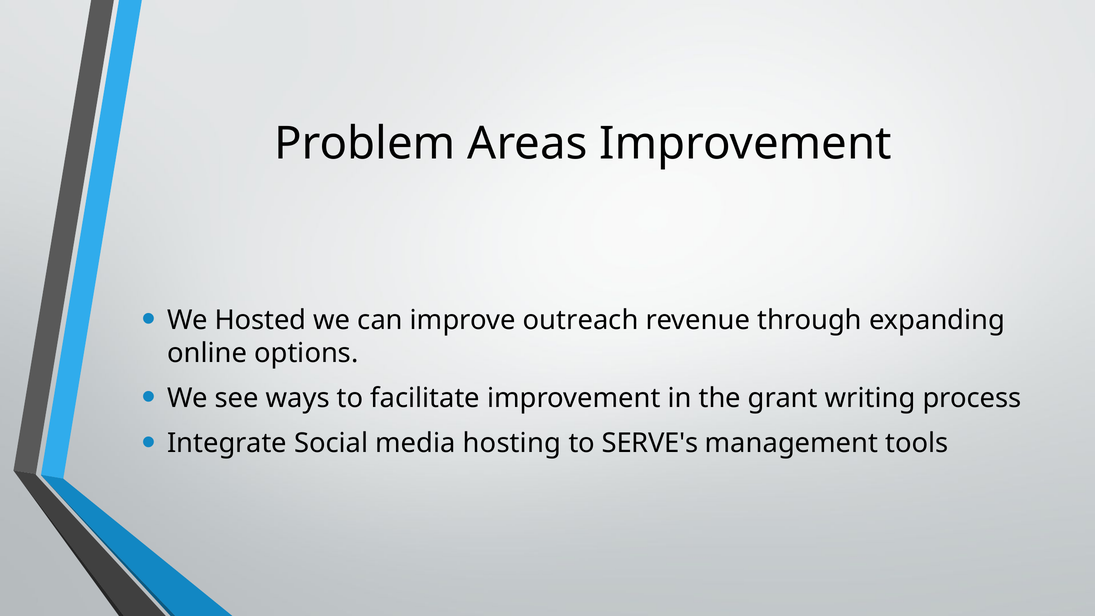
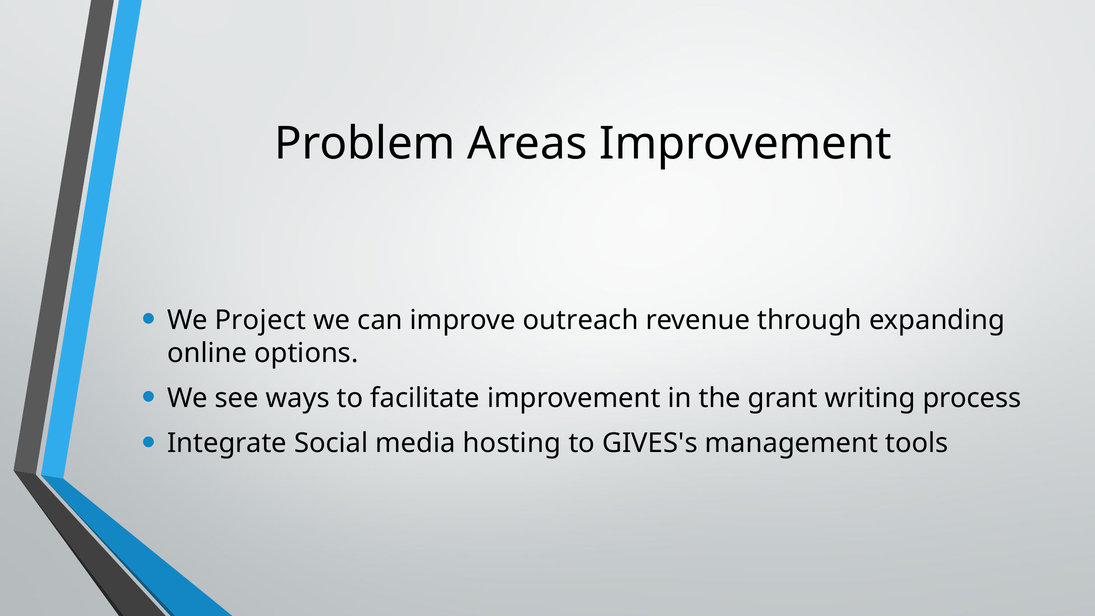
Hosted: Hosted -> Project
SERVE's: SERVE's -> GIVES's
